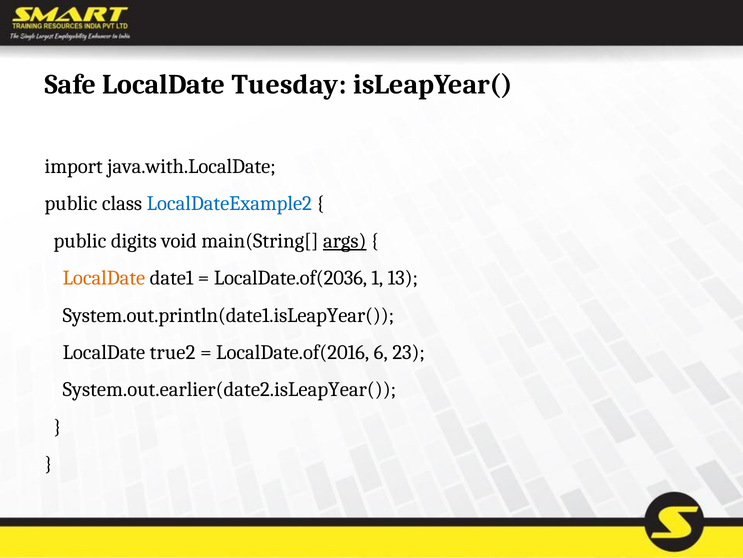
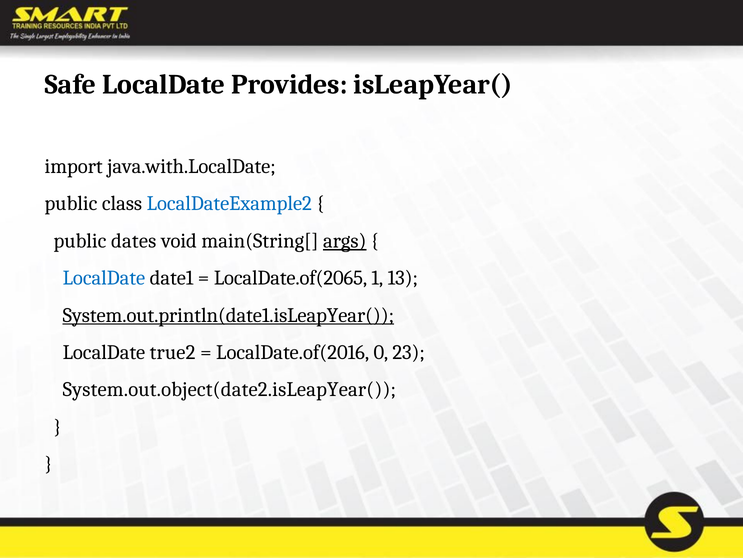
Tuesday: Tuesday -> Provides
digits: digits -> dates
LocalDate at (104, 278) colour: orange -> blue
LocalDate.of(2036: LocalDate.of(2036 -> LocalDate.of(2065
System.out.println(date1.isLeapYear( underline: none -> present
6: 6 -> 0
System.out.earlier(date2.isLeapYear(: System.out.earlier(date2.isLeapYear( -> System.out.object(date2.isLeapYear(
